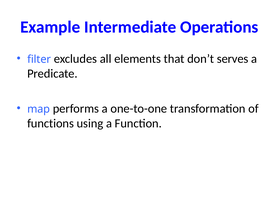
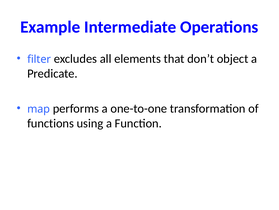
serves: serves -> object
